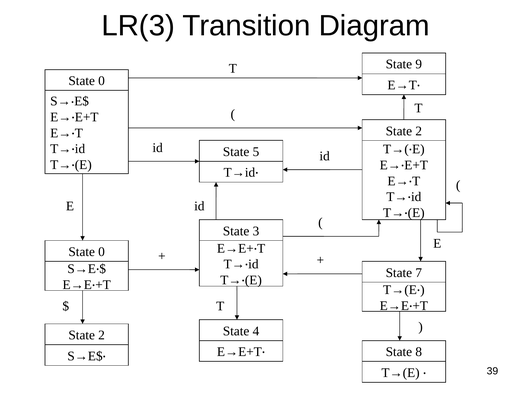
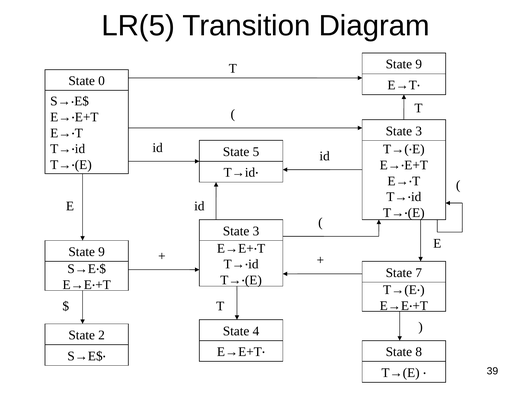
LR(3: LR(3 -> LR(5
2 at (419, 131): 2 -> 3
0 at (102, 252): 0 -> 9
